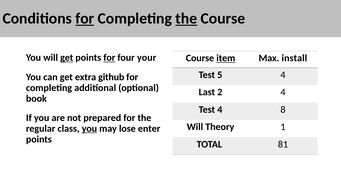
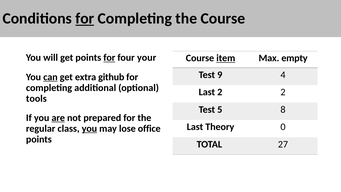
the at (186, 18) underline: present -> none
get at (67, 58) underline: present -> none
install: install -> empty
5: 5 -> 9
can underline: none -> present
2 4: 4 -> 2
book: book -> tools
Test 4: 4 -> 5
are underline: none -> present
Will at (195, 127): Will -> Last
1: 1 -> 0
enter: enter -> office
81: 81 -> 27
